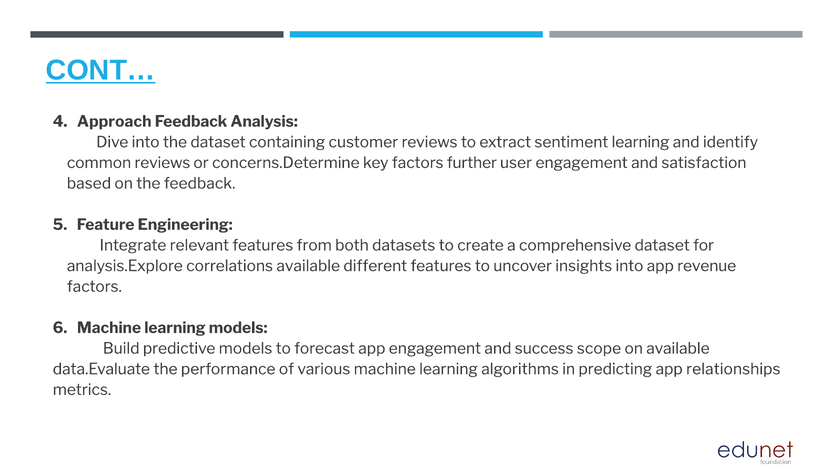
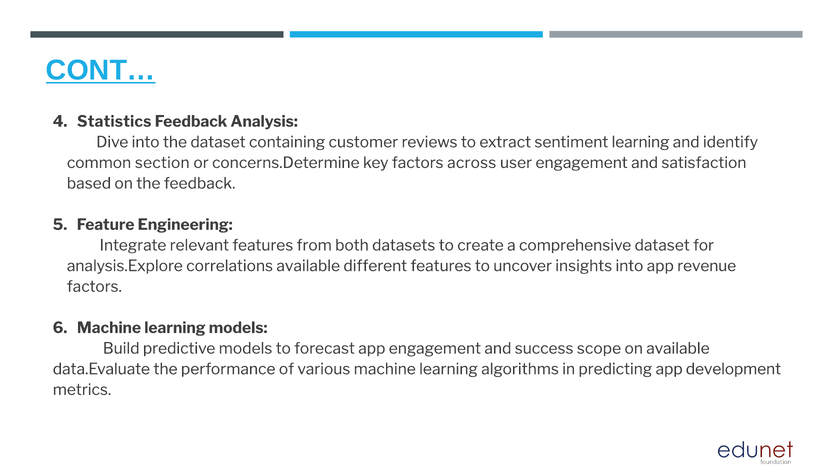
Approach: Approach -> Statistics
common reviews: reviews -> section
further: further -> across
relationships: relationships -> development
